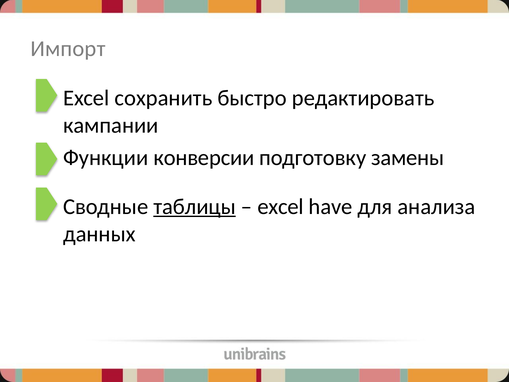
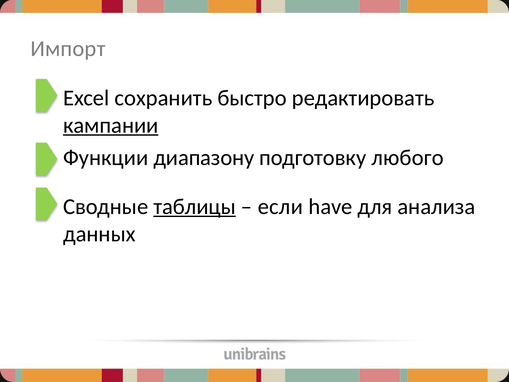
кампании underline: none -> present
конверсии: конверсии -> диапазону
замены: замены -> любого
excel at (281, 207): excel -> если
